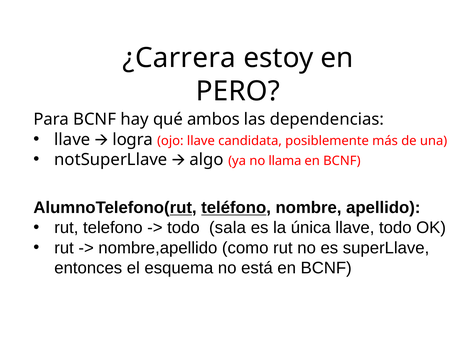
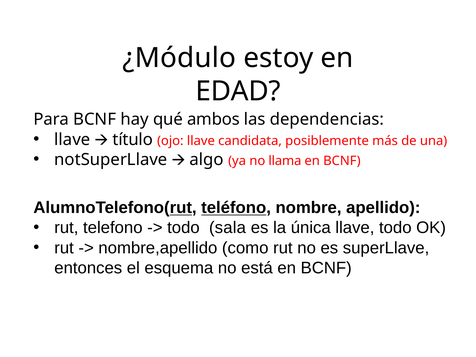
¿Carrera: ¿Carrera -> ¿Módulo
PERO: PERO -> EDAD
logra: logra -> título
